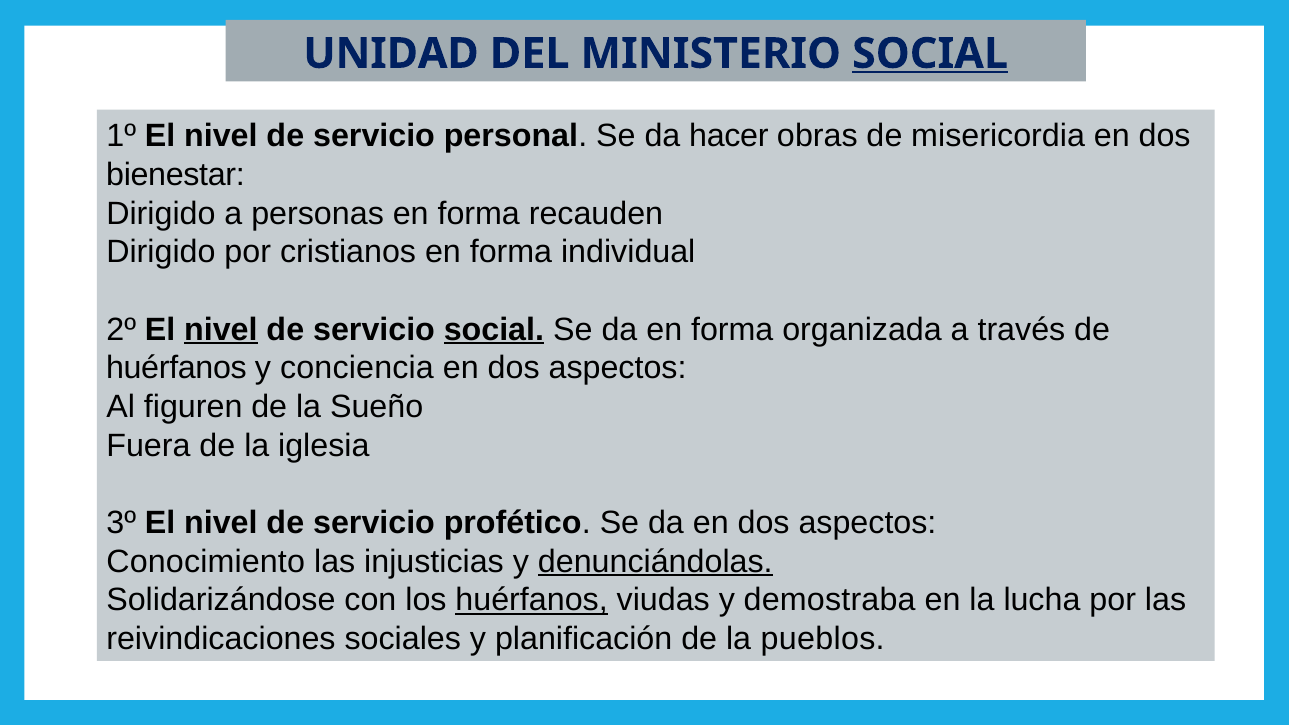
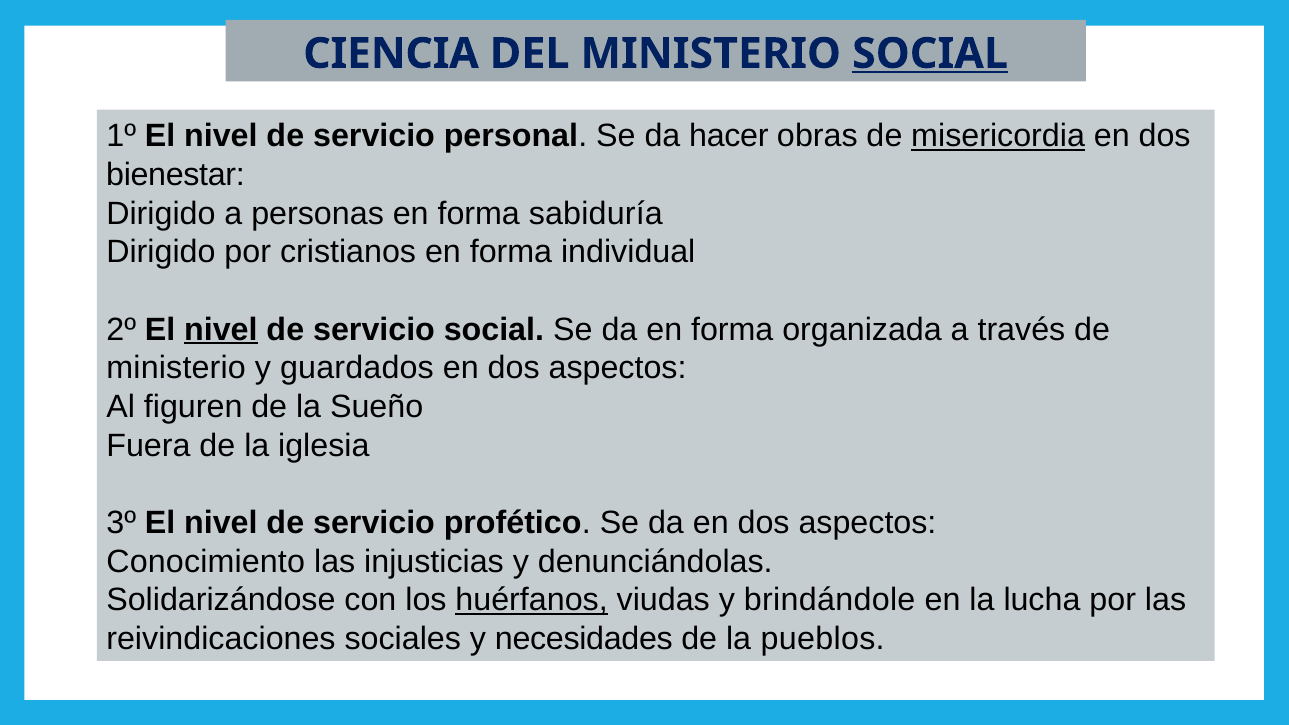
UNIDAD: UNIDAD -> CIENCIA
misericordia underline: none -> present
recauden: recauden -> sabiduría
social at (494, 329) underline: present -> none
huérfanos at (176, 368): huérfanos -> ministerio
conciencia: conciencia -> guardados
denunciándolas underline: present -> none
demostraba: demostraba -> brindándole
planificación: planificación -> necesidades
